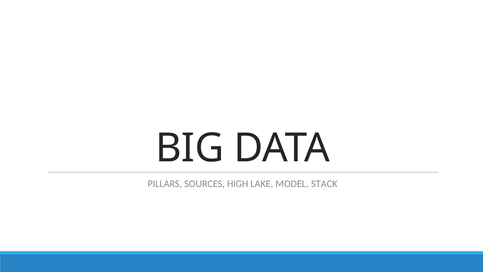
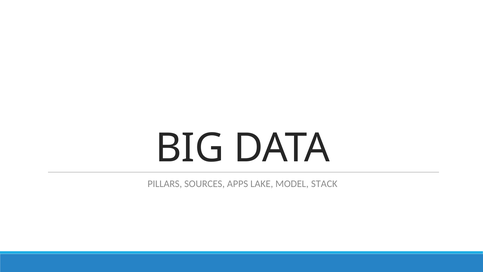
HIGH: HIGH -> APPS
